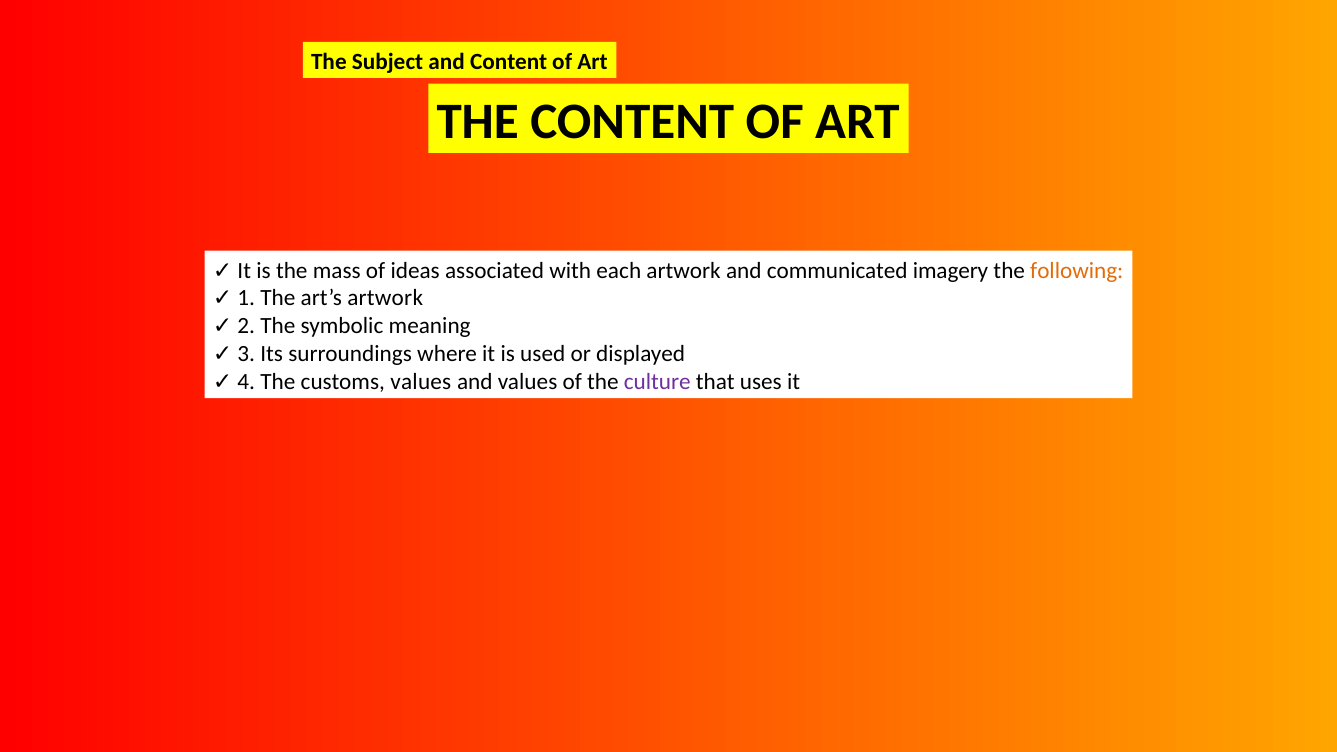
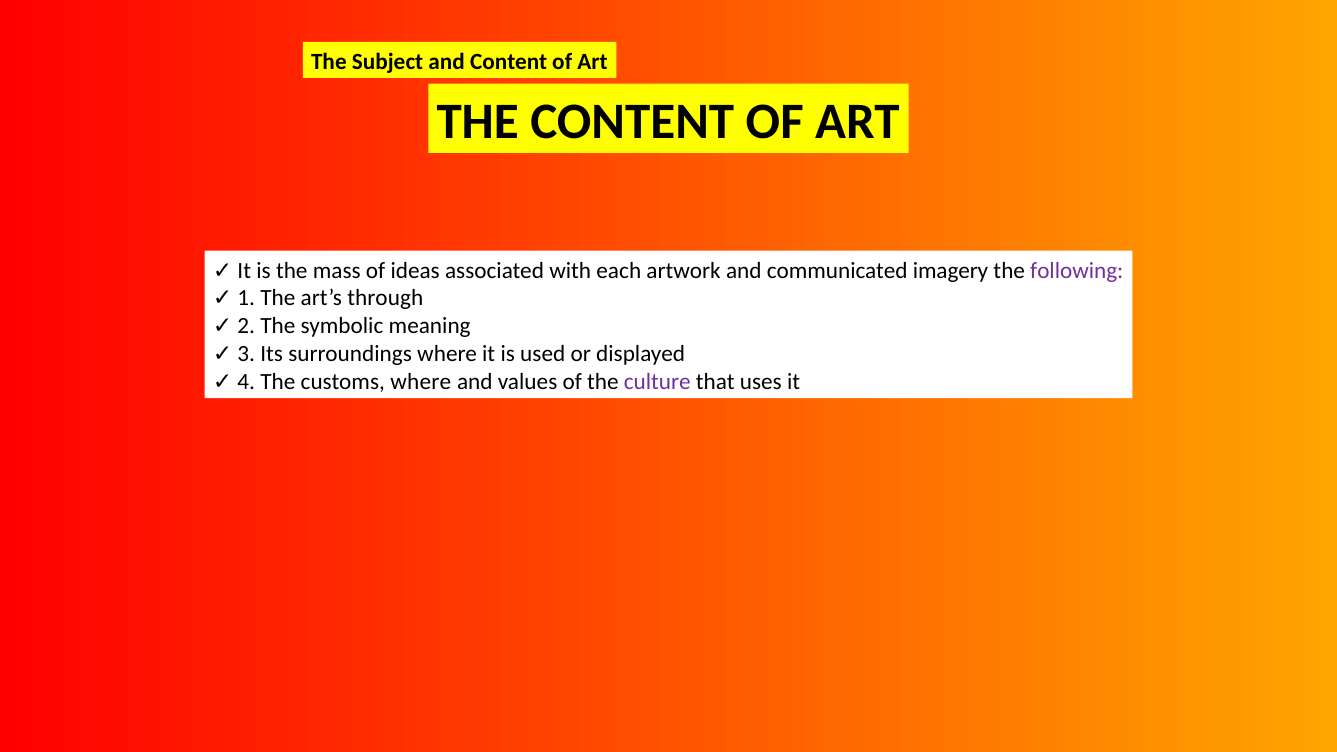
following colour: orange -> purple
art’s artwork: artwork -> through
customs values: values -> where
